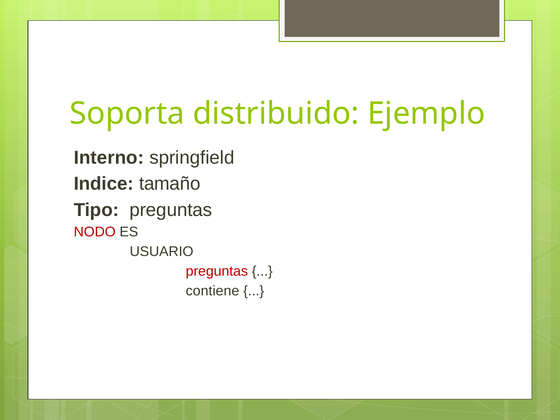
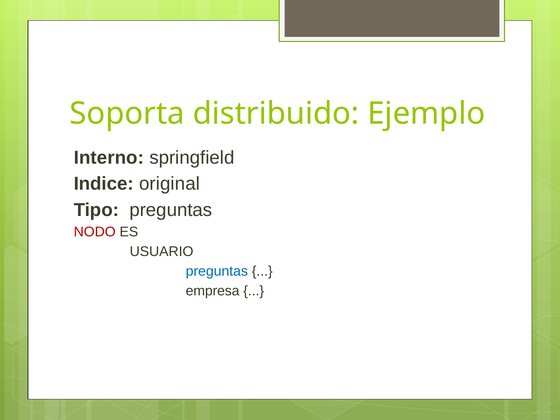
tamaño: tamaño -> original
preguntas at (217, 271) colour: red -> blue
contiene: contiene -> empresa
